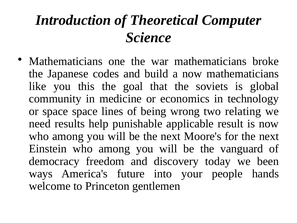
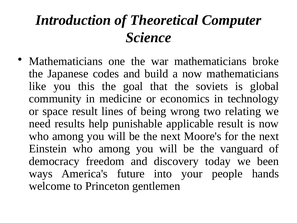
space space: space -> result
